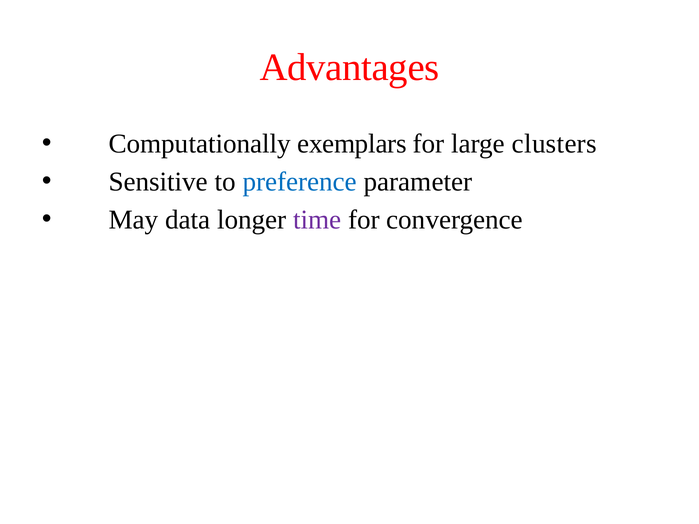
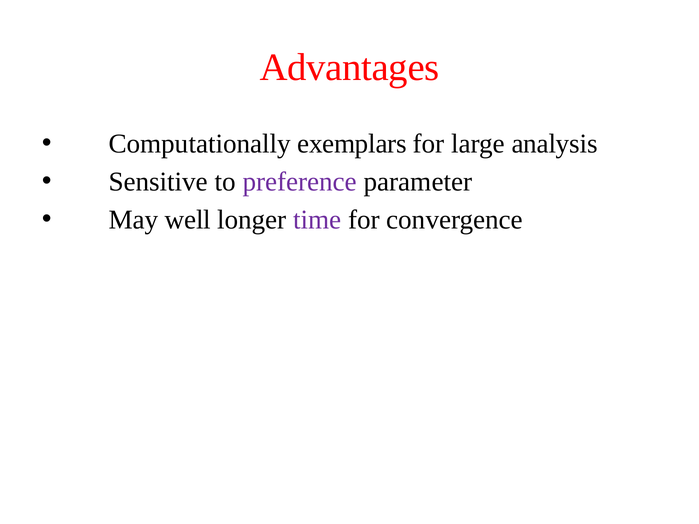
clusters: clusters -> analysis
preference colour: blue -> purple
data: data -> well
